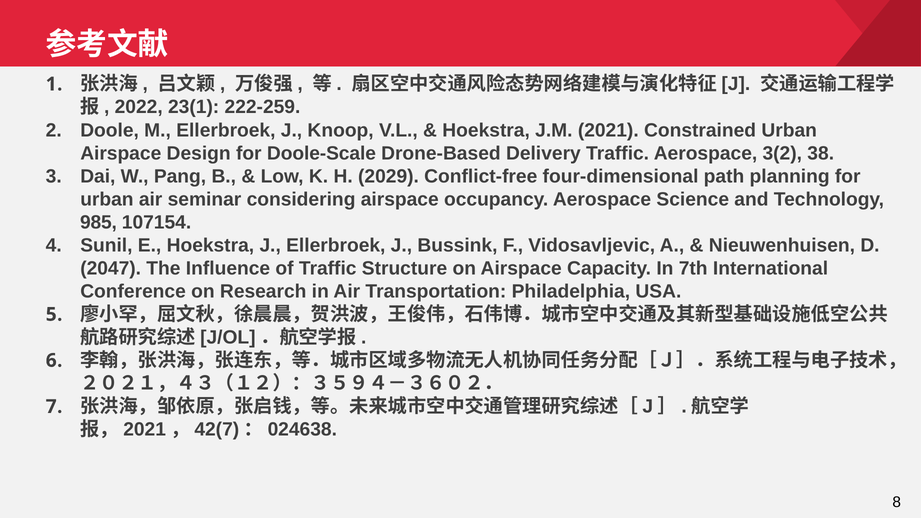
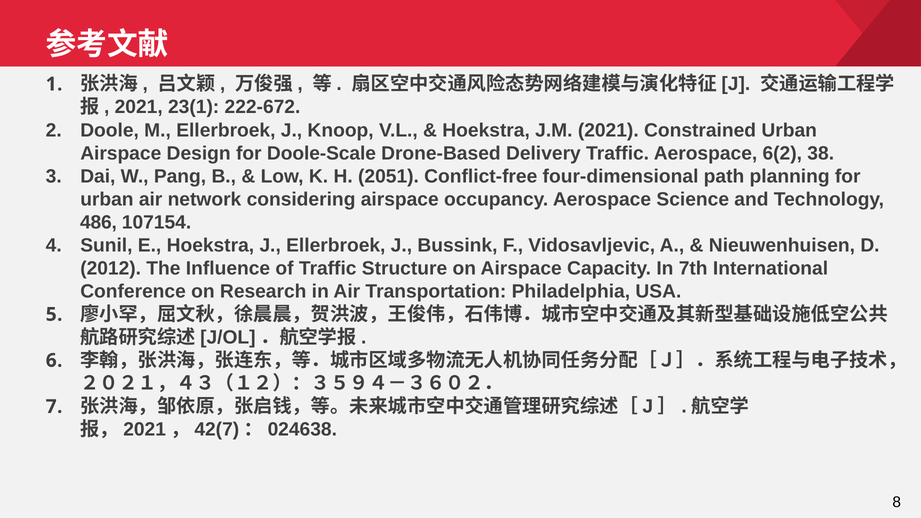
2022 at (139, 107): 2022 -> 2021
222-259: 222-259 -> 222-672
3(2: 3(2 -> 6(2
2029: 2029 -> 2051
seminar: seminar -> network
985: 985 -> 486
2047: 2047 -> 2012
